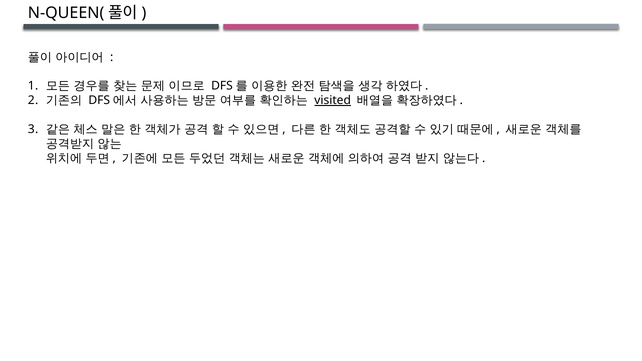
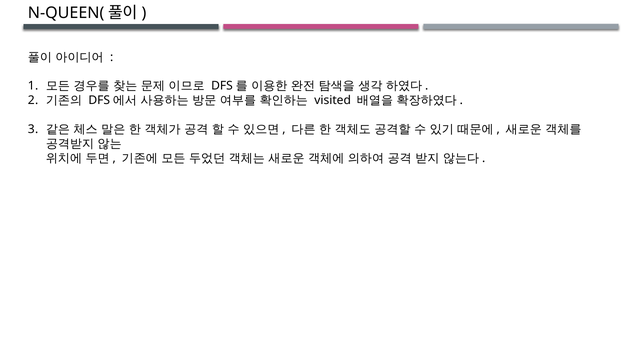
visited underline: present -> none
